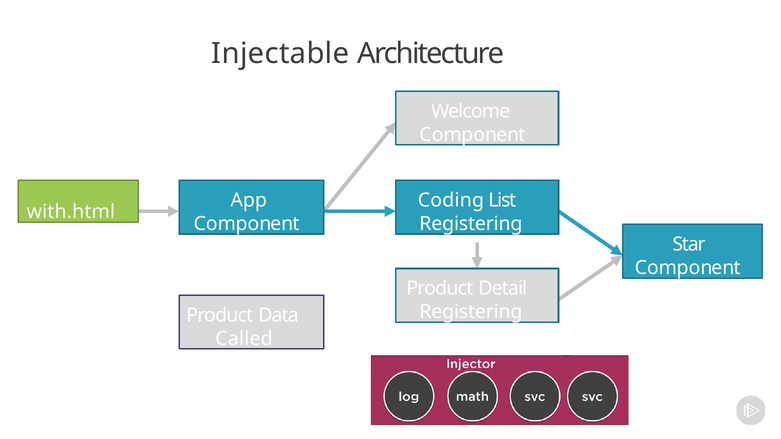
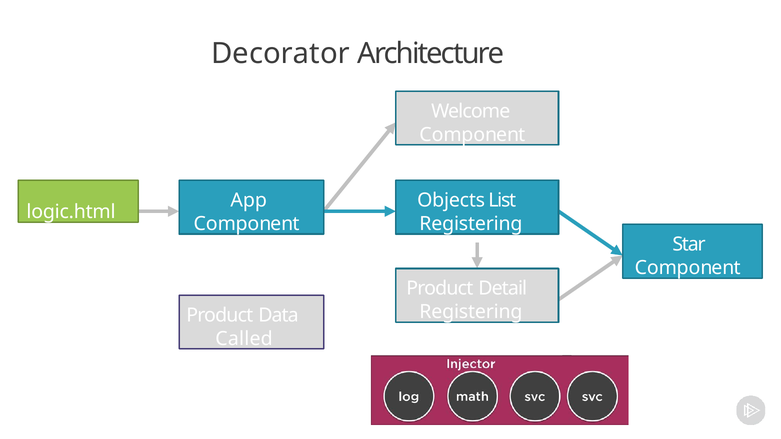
Injectable: Injectable -> Decorator
Coding: Coding -> Objects
with.html: with.html -> logic.html
